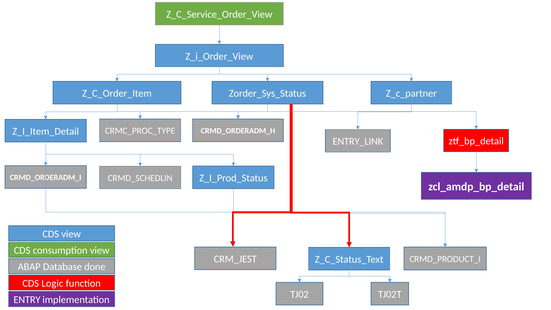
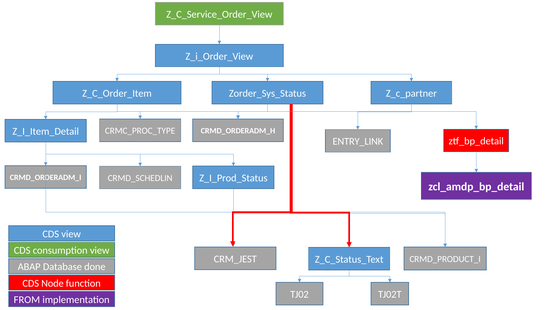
Logic: Logic -> Node
ENTRY: ENTRY -> FROM
